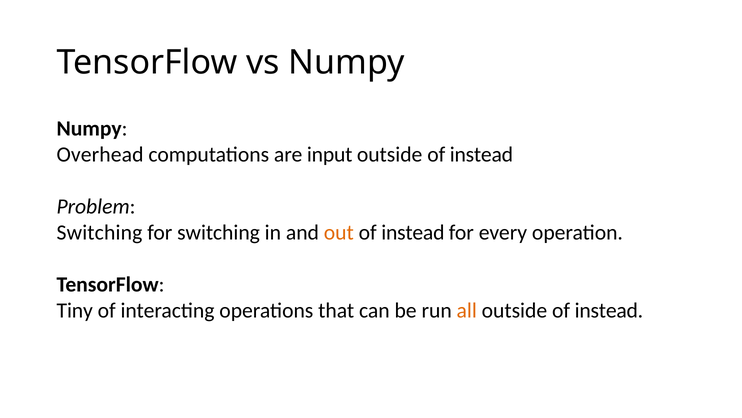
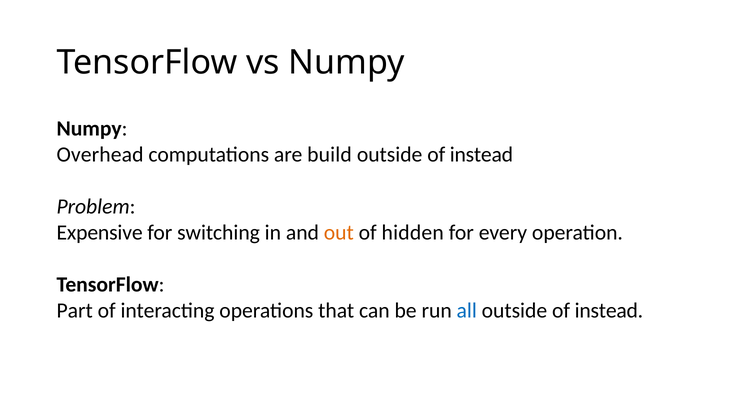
input: input -> build
Switching at (99, 232): Switching -> Expensive
instead at (413, 232): instead -> hidden
Tiny: Tiny -> Part
all colour: orange -> blue
